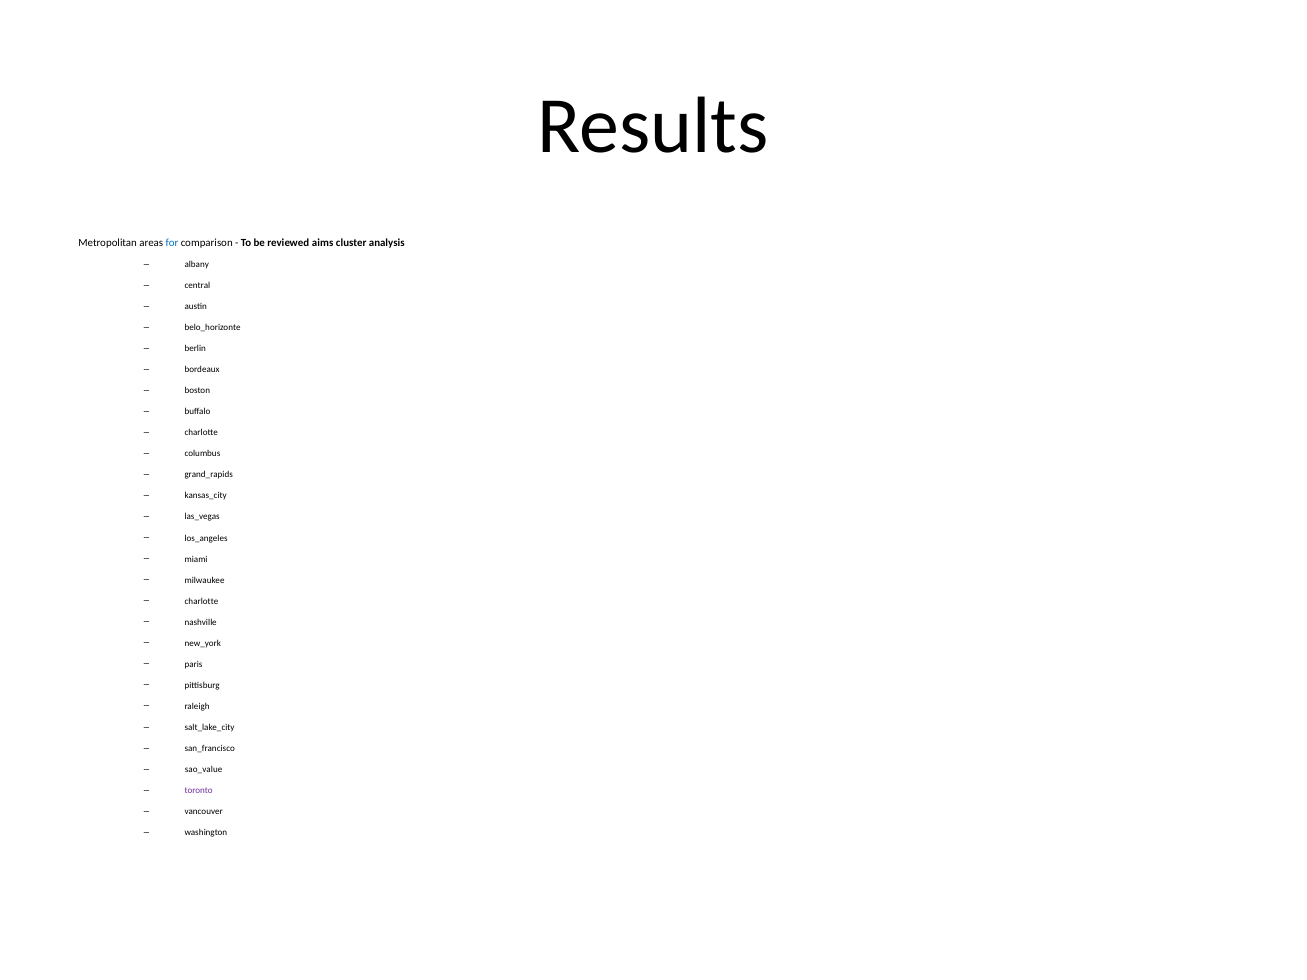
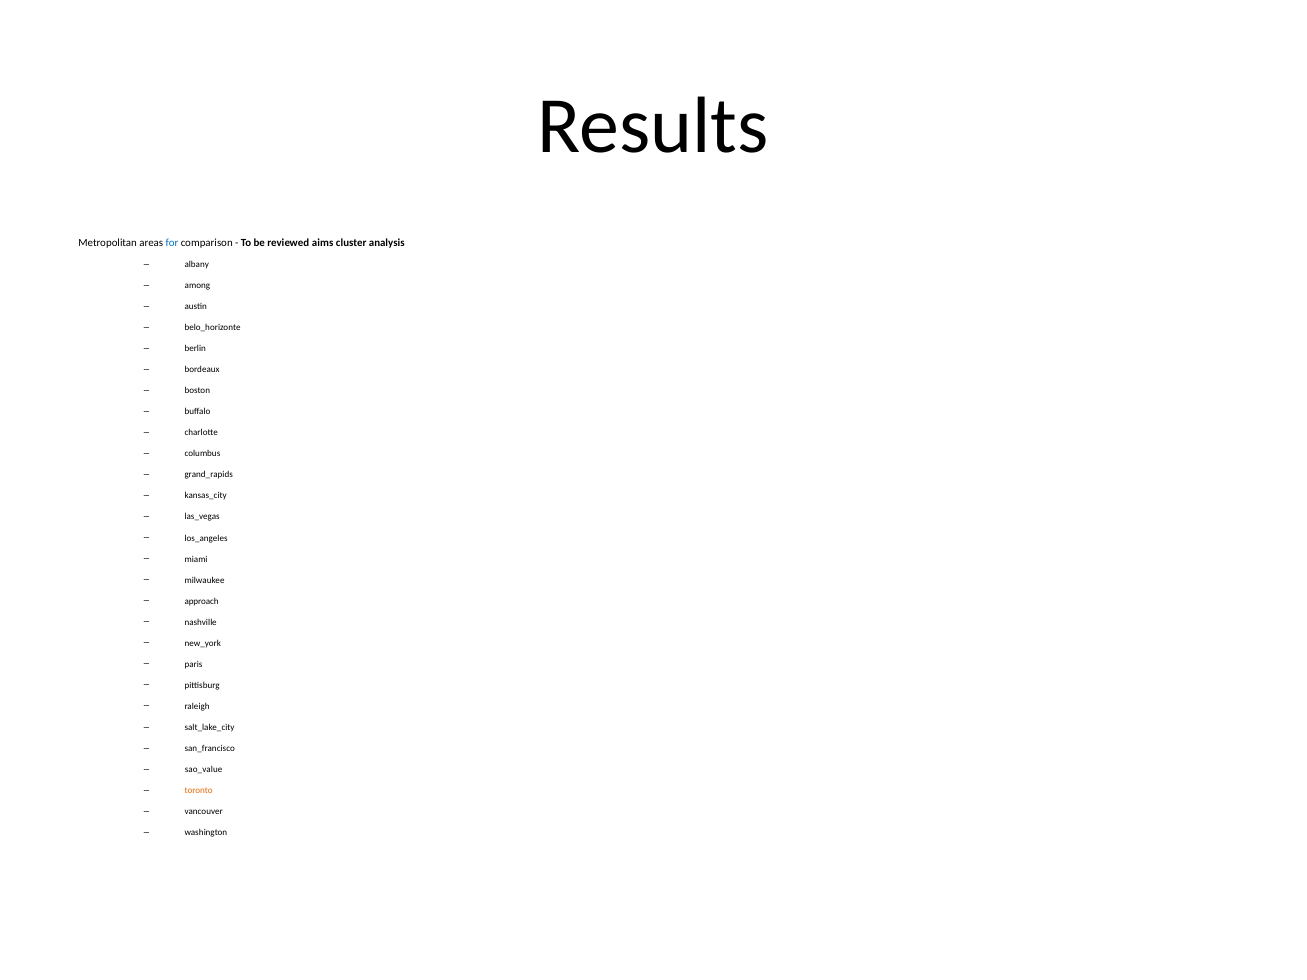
central: central -> among
charlotte at (201, 601): charlotte -> approach
toronto colour: purple -> orange
